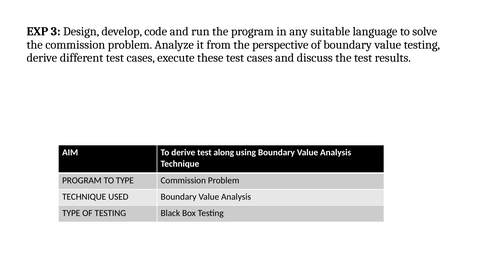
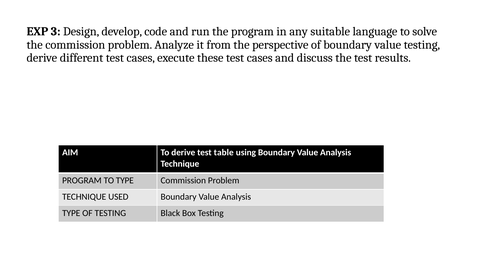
along: along -> table
